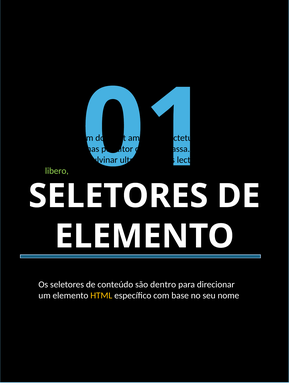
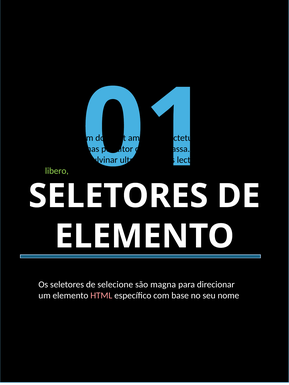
conteúdo: conteúdo -> selecione
são dentro: dentro -> magna
HTML colour: yellow -> pink
